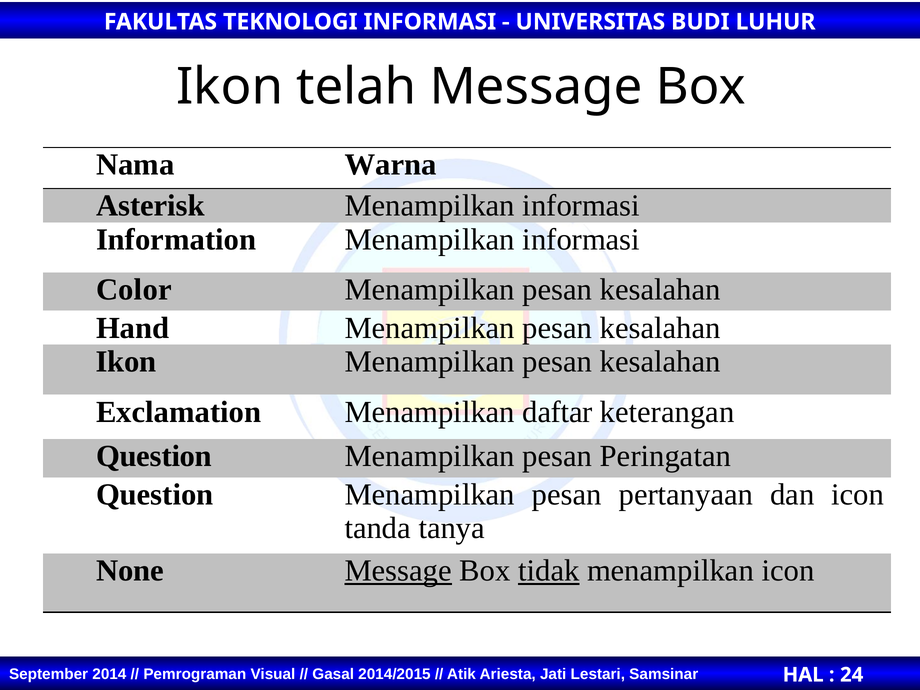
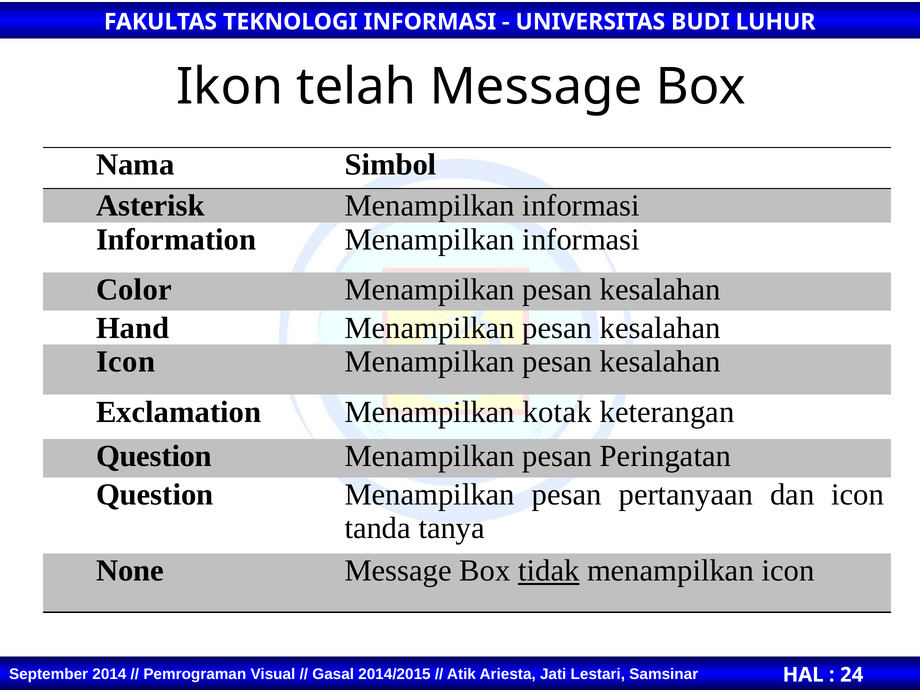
Warna: Warna -> Simbol
Ikon at (126, 362): Ikon -> Icon
daftar: daftar -> kotak
Message at (398, 571) underline: present -> none
